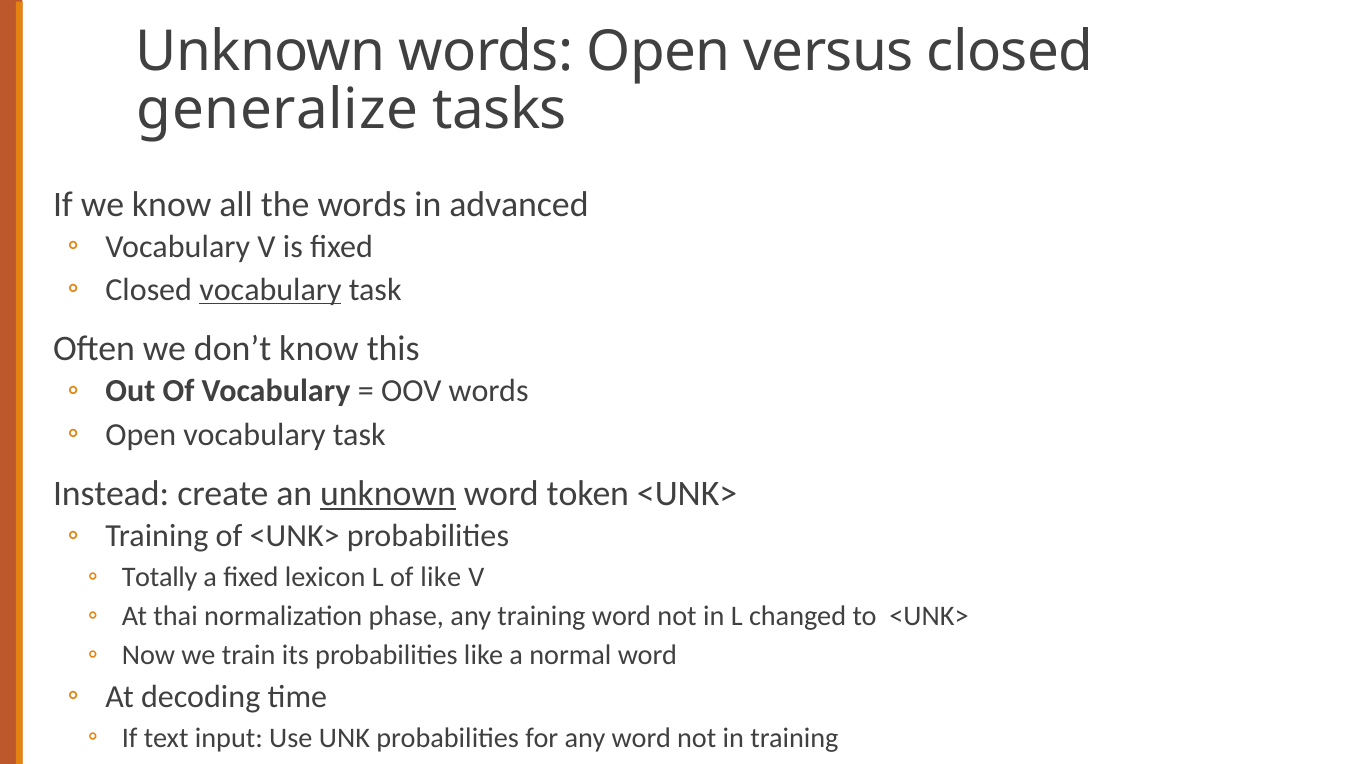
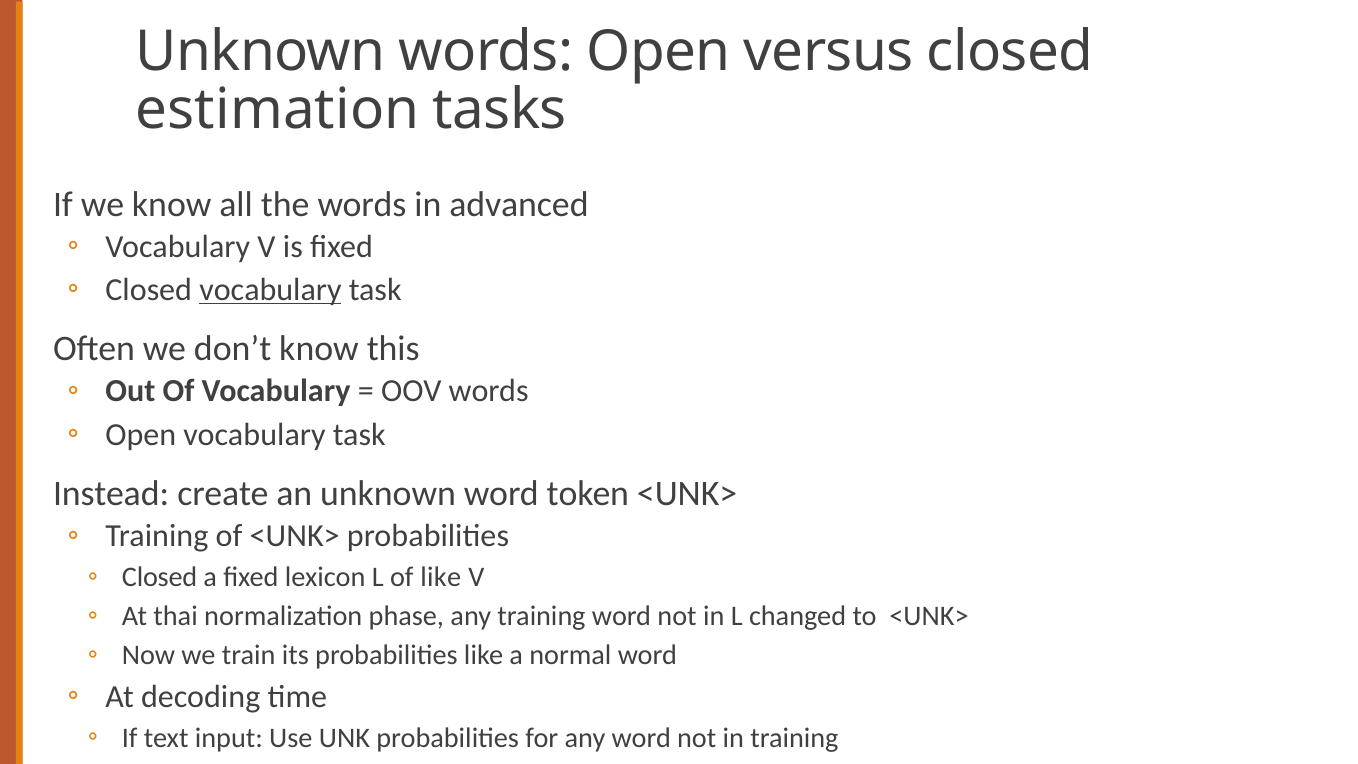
generalize: generalize -> estimation
unknown at (388, 494) underline: present -> none
Totally at (160, 577): Totally -> Closed
